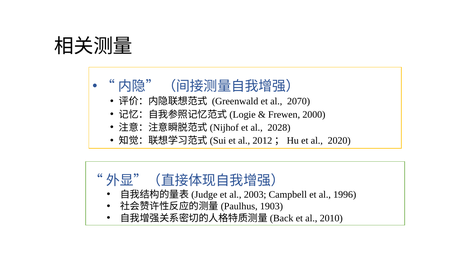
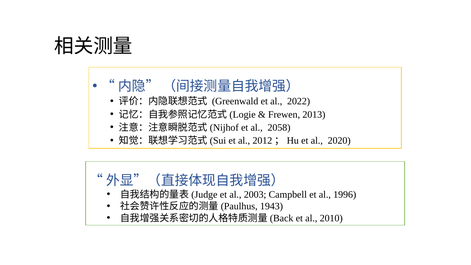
2070: 2070 -> 2022
2000: 2000 -> 2013
2028: 2028 -> 2058
1903: 1903 -> 1943
